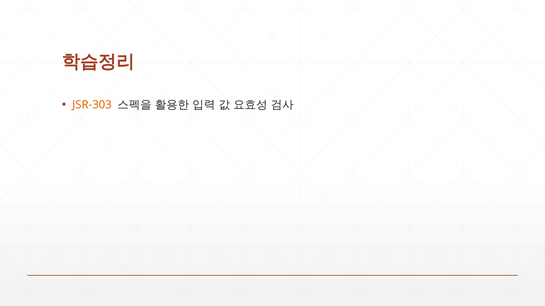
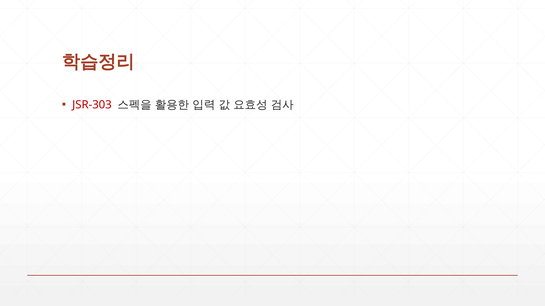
JSR-303 colour: orange -> red
